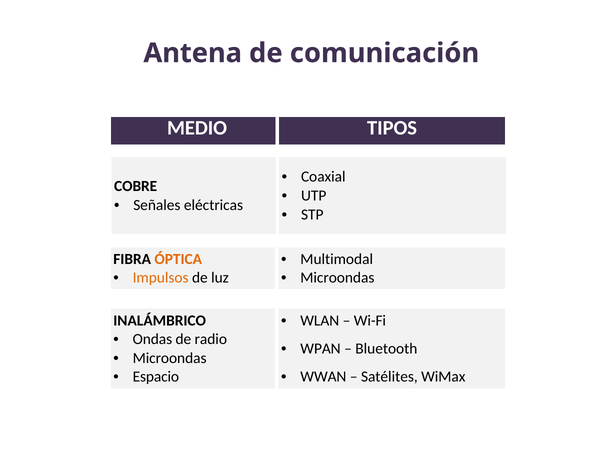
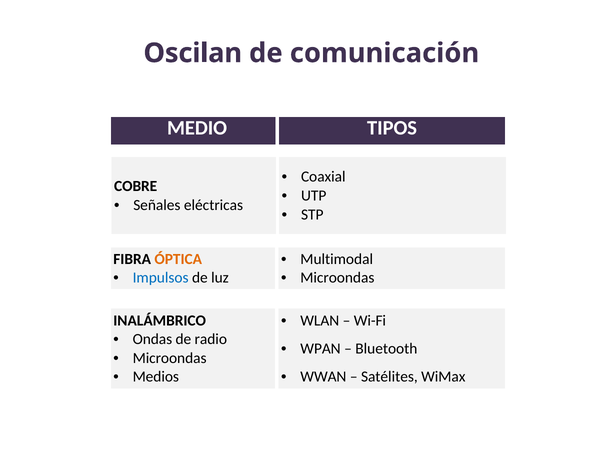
Antena: Antena -> Oscilan
Impulsos colour: orange -> blue
Espacio: Espacio -> Medios
